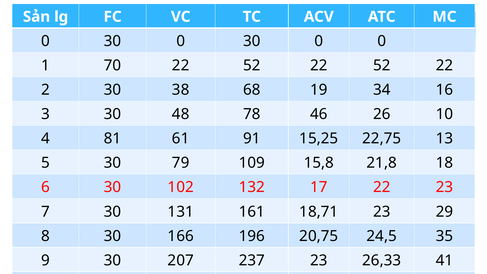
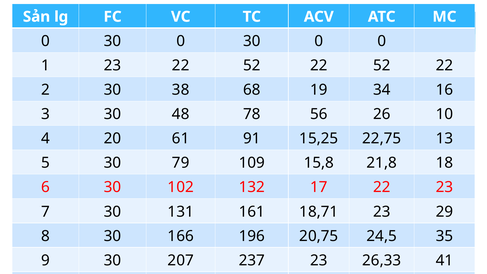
1 70: 70 -> 23
46: 46 -> 56
81: 81 -> 20
